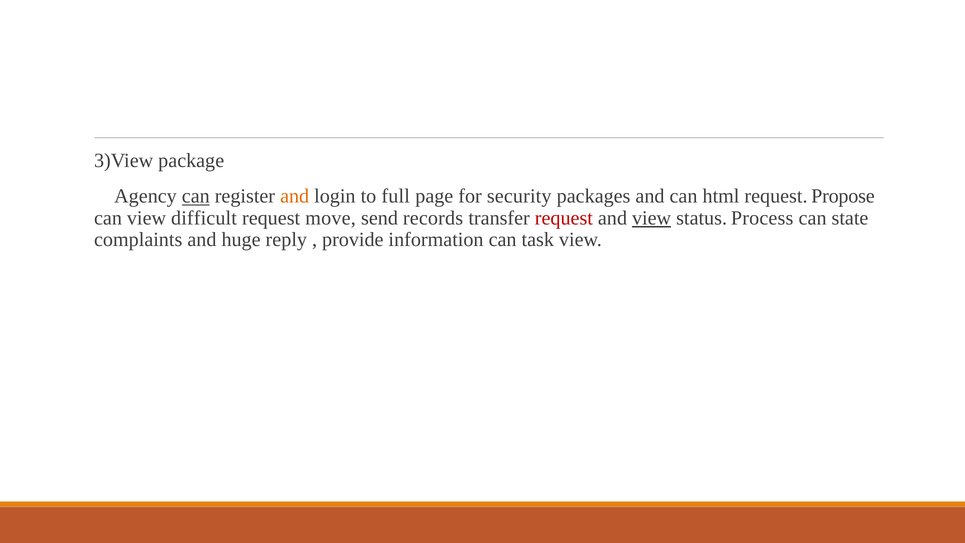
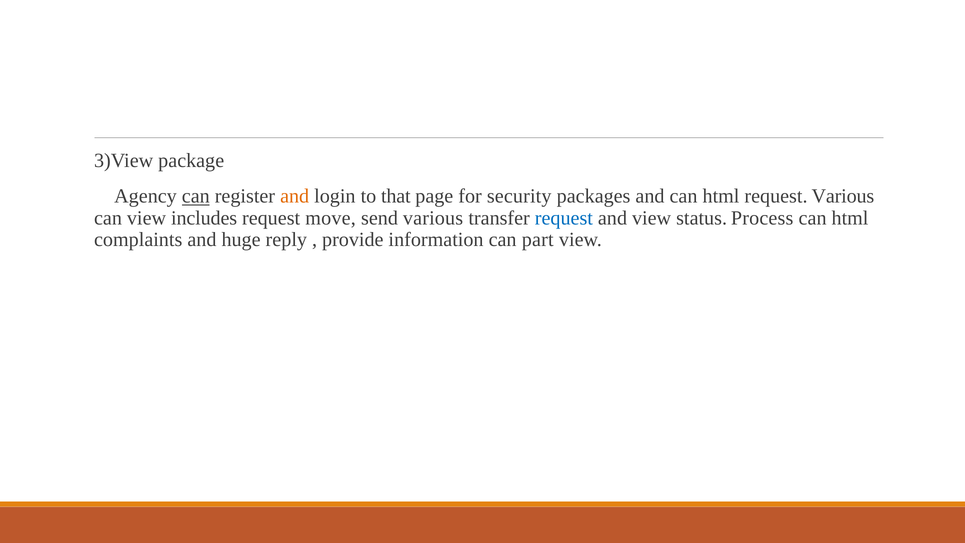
full: full -> that
request Propose: Propose -> Various
difficult: difficult -> includes
send records: records -> various
request at (564, 218) colour: red -> blue
view at (652, 218) underline: present -> none
state at (850, 218): state -> html
task: task -> part
